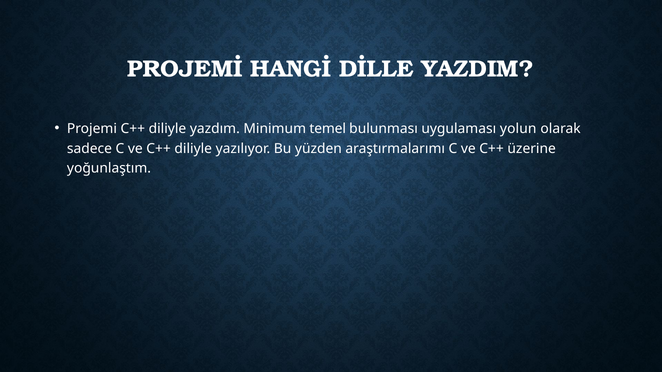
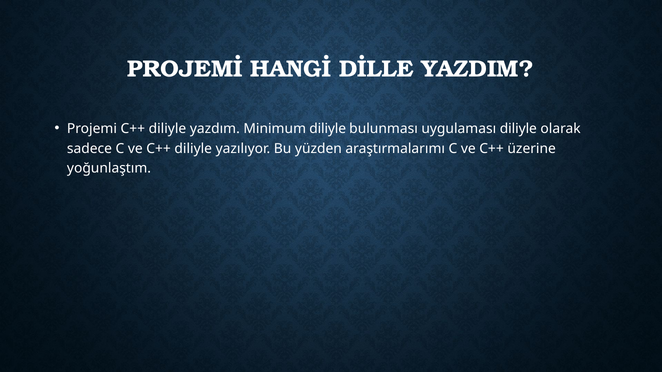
Minimum temel: temel -> diliyle
uygulaması yolun: yolun -> diliyle
